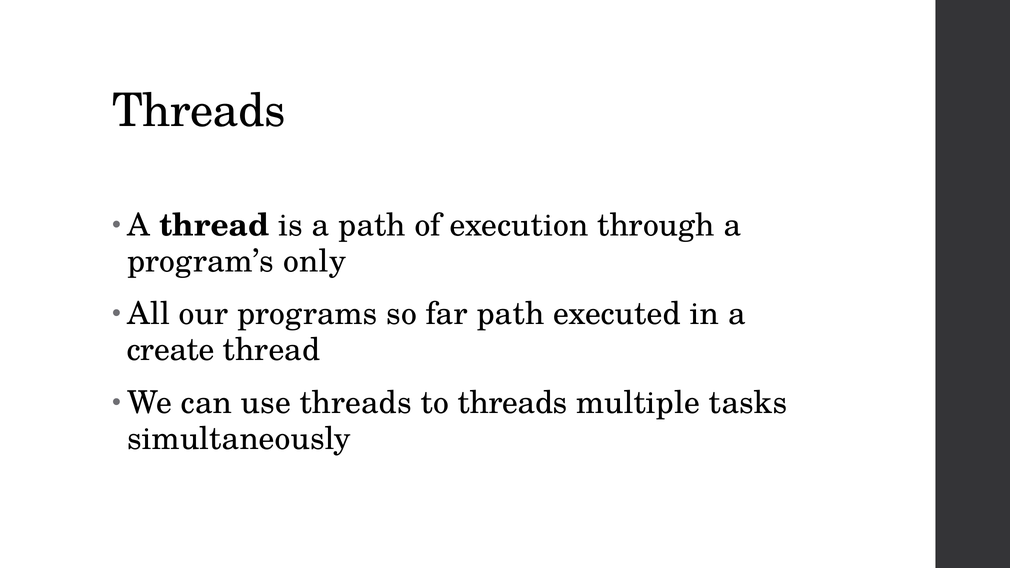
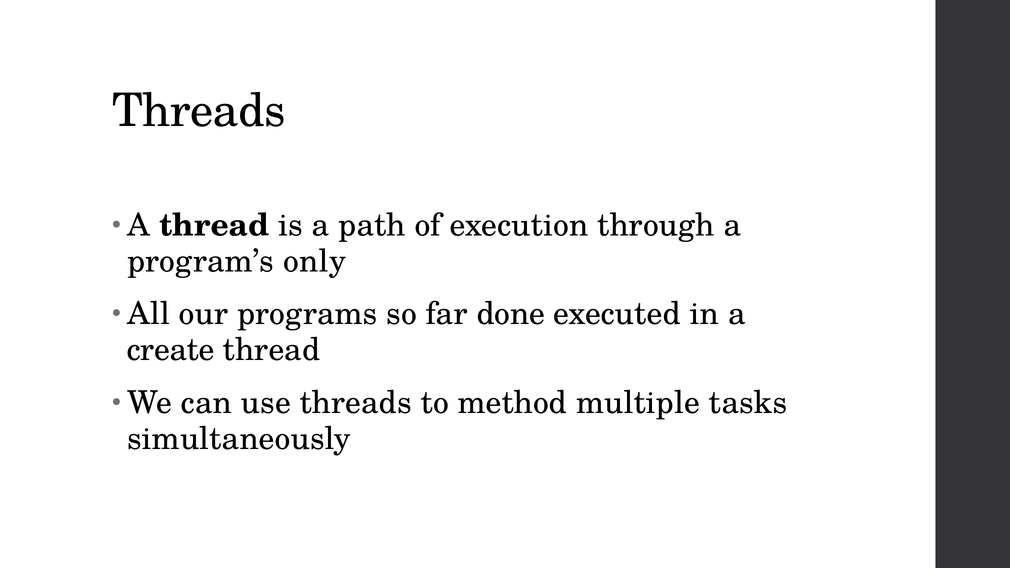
far path: path -> done
to threads: threads -> method
